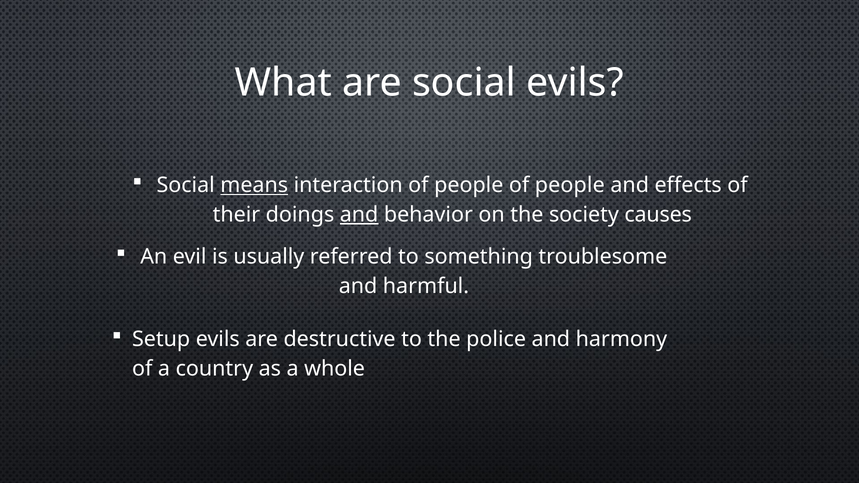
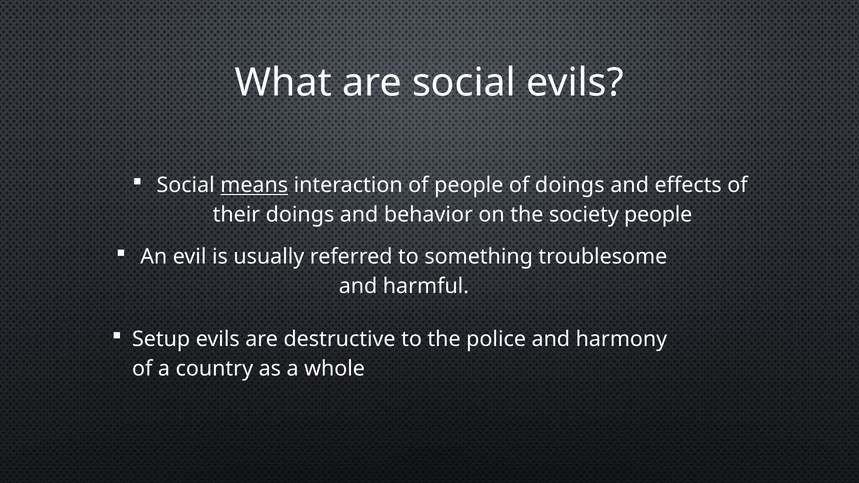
people of people: people -> doings
and at (359, 215) underline: present -> none
society causes: causes -> people
